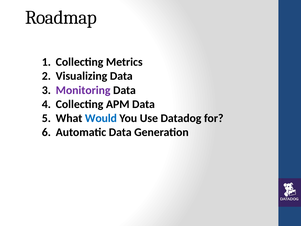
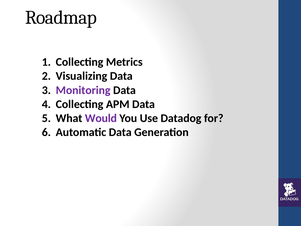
Would colour: blue -> purple
